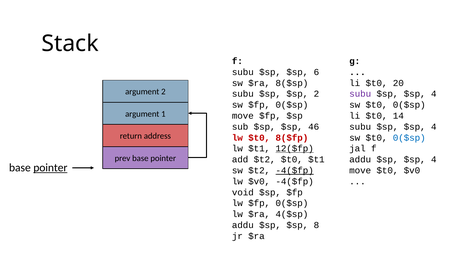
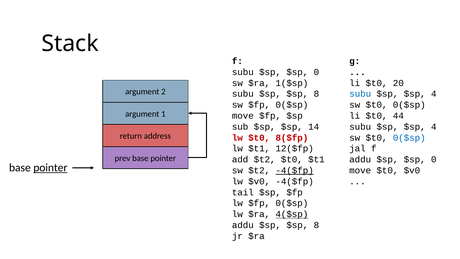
subu $sp $sp 6: 6 -> 0
8($sp: 8($sp -> 1($sp
subu $sp $sp 2: 2 -> 8
subu at (360, 94) colour: purple -> blue
14: 14 -> 44
46: 46 -> 14
12($fp underline: present -> none
addu $sp $sp 4: 4 -> 0
void: void -> tail
4($sp underline: none -> present
